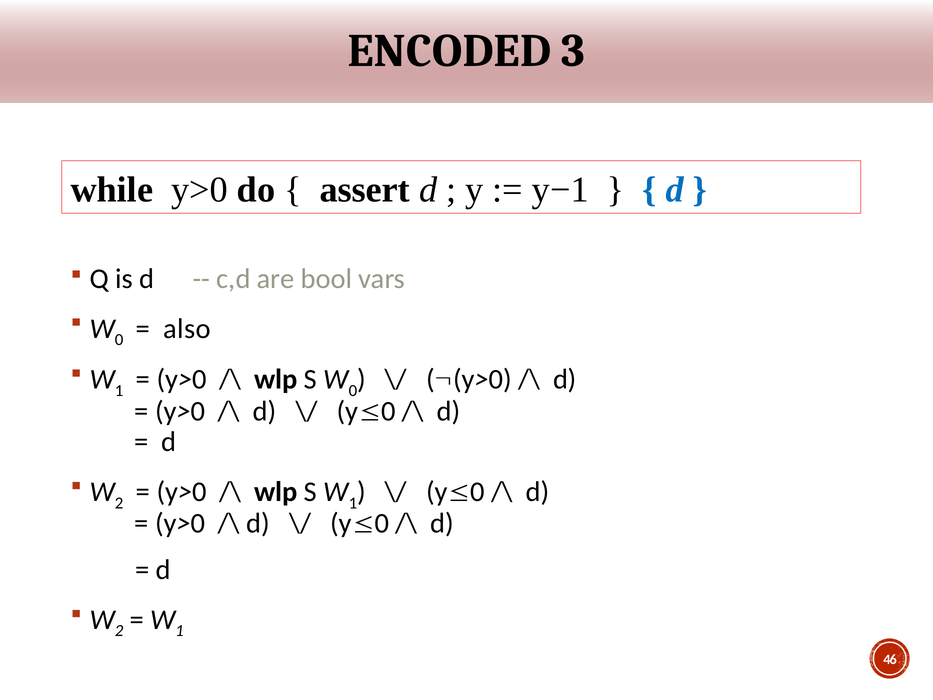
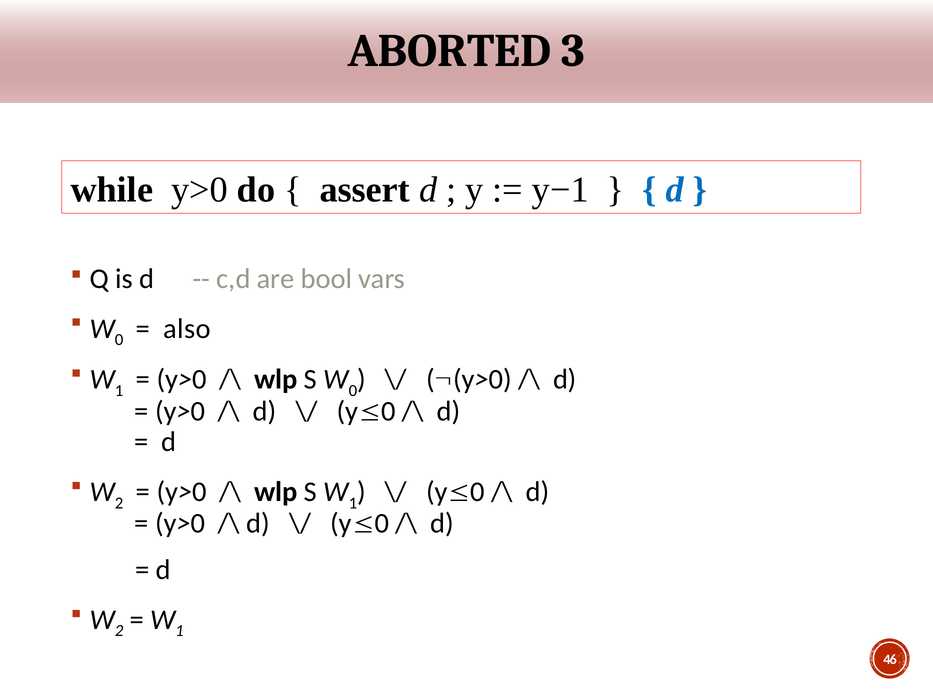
ENCODED: ENCODED -> ABORTED
